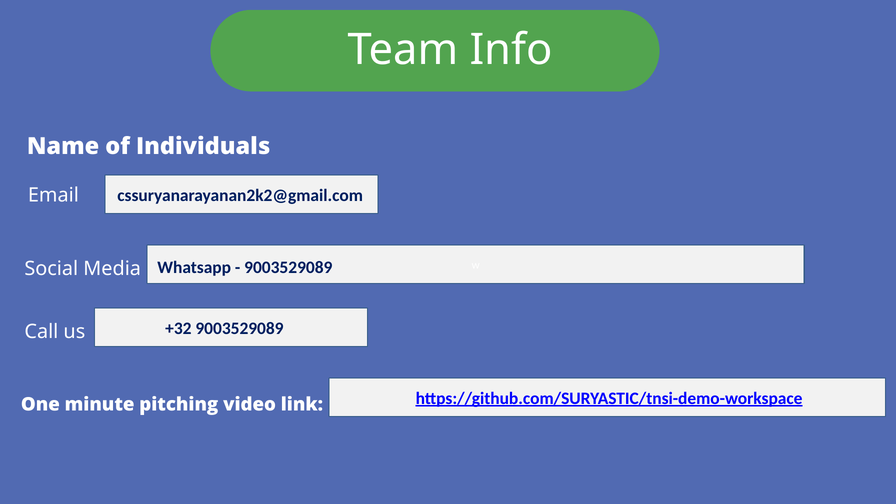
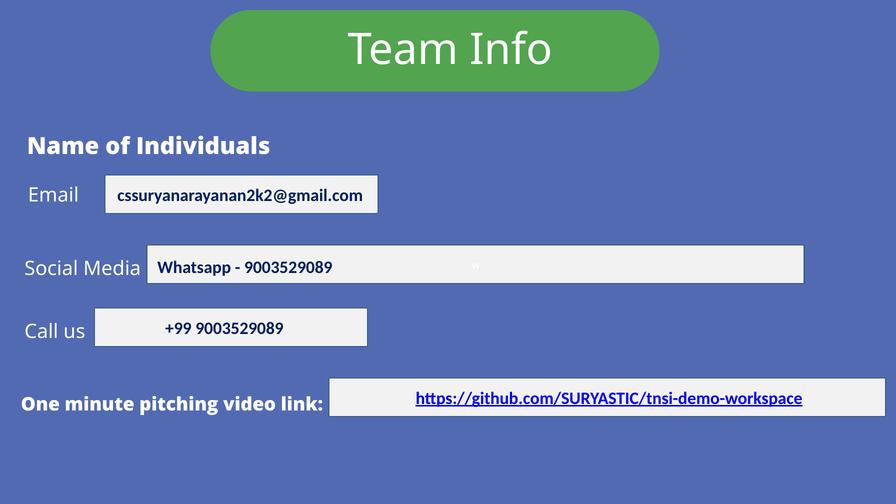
+32: +32 -> +99
